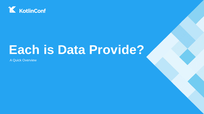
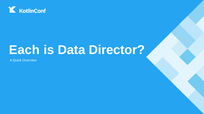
Provide: Provide -> Director
